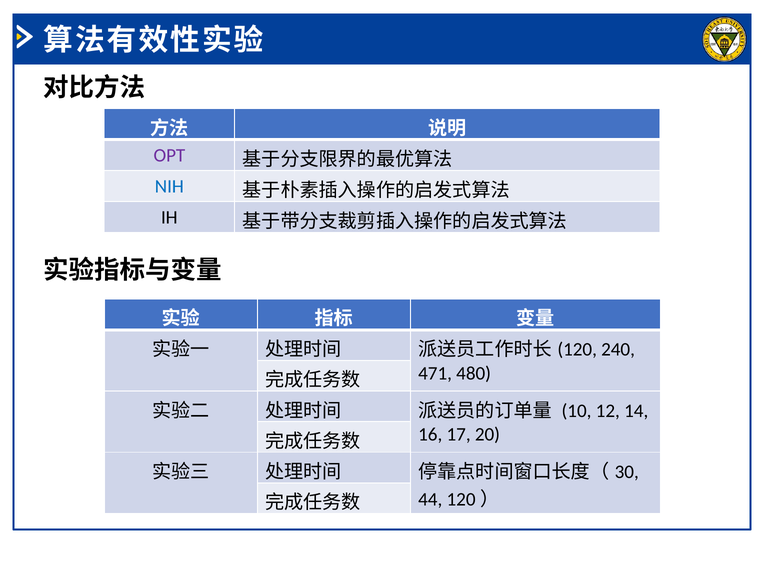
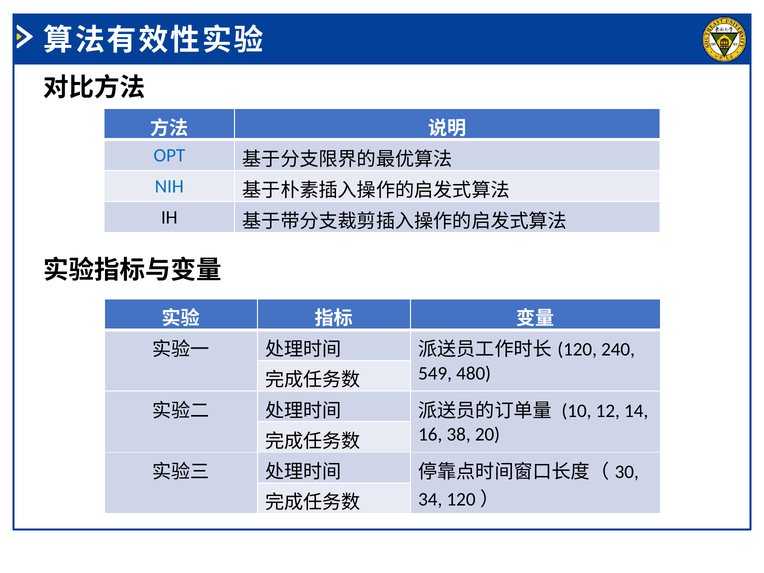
OPT colour: purple -> blue
471: 471 -> 549
17: 17 -> 38
44: 44 -> 34
